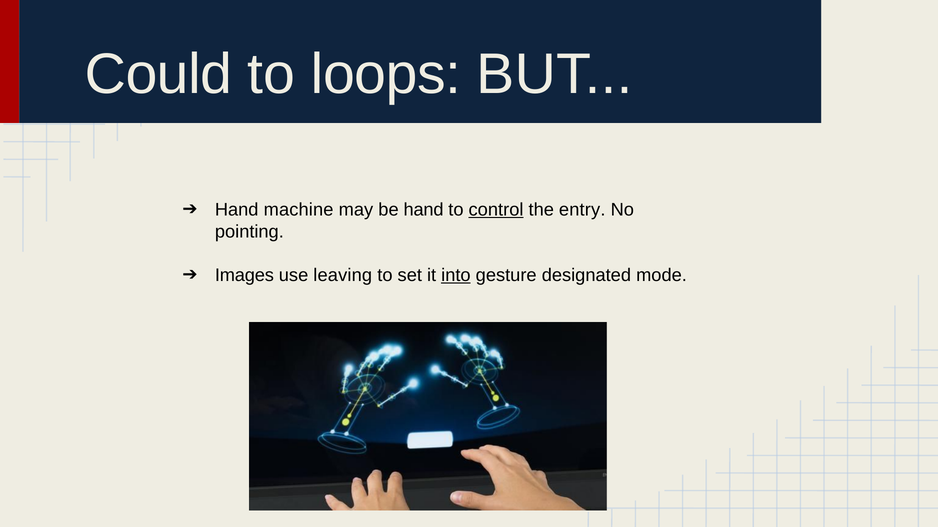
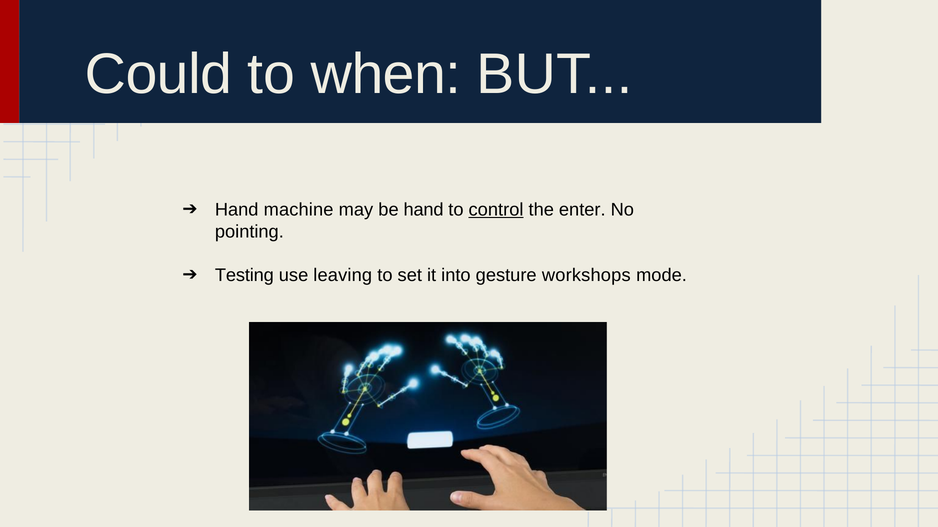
loops: loops -> when
entry: entry -> enter
Images: Images -> Testing
into underline: present -> none
designated: designated -> workshops
